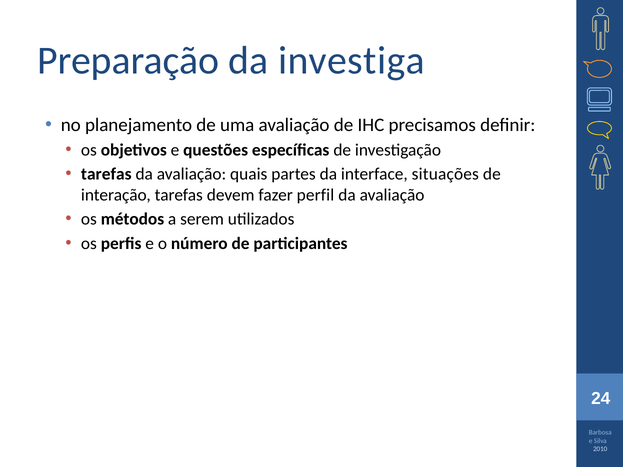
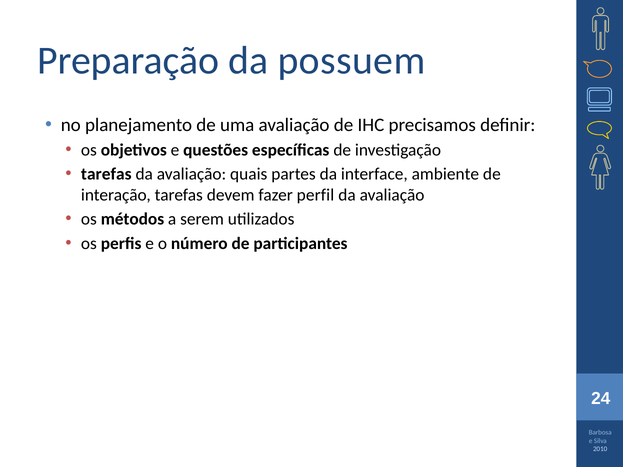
investiga: investiga -> possuem
situações: situações -> ambiente
